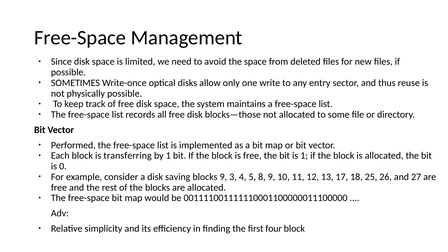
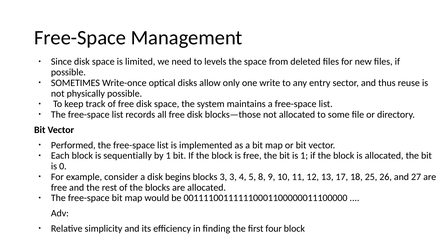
avoid: avoid -> levels
transferring: transferring -> sequentially
saving: saving -> begins
blocks 9: 9 -> 3
